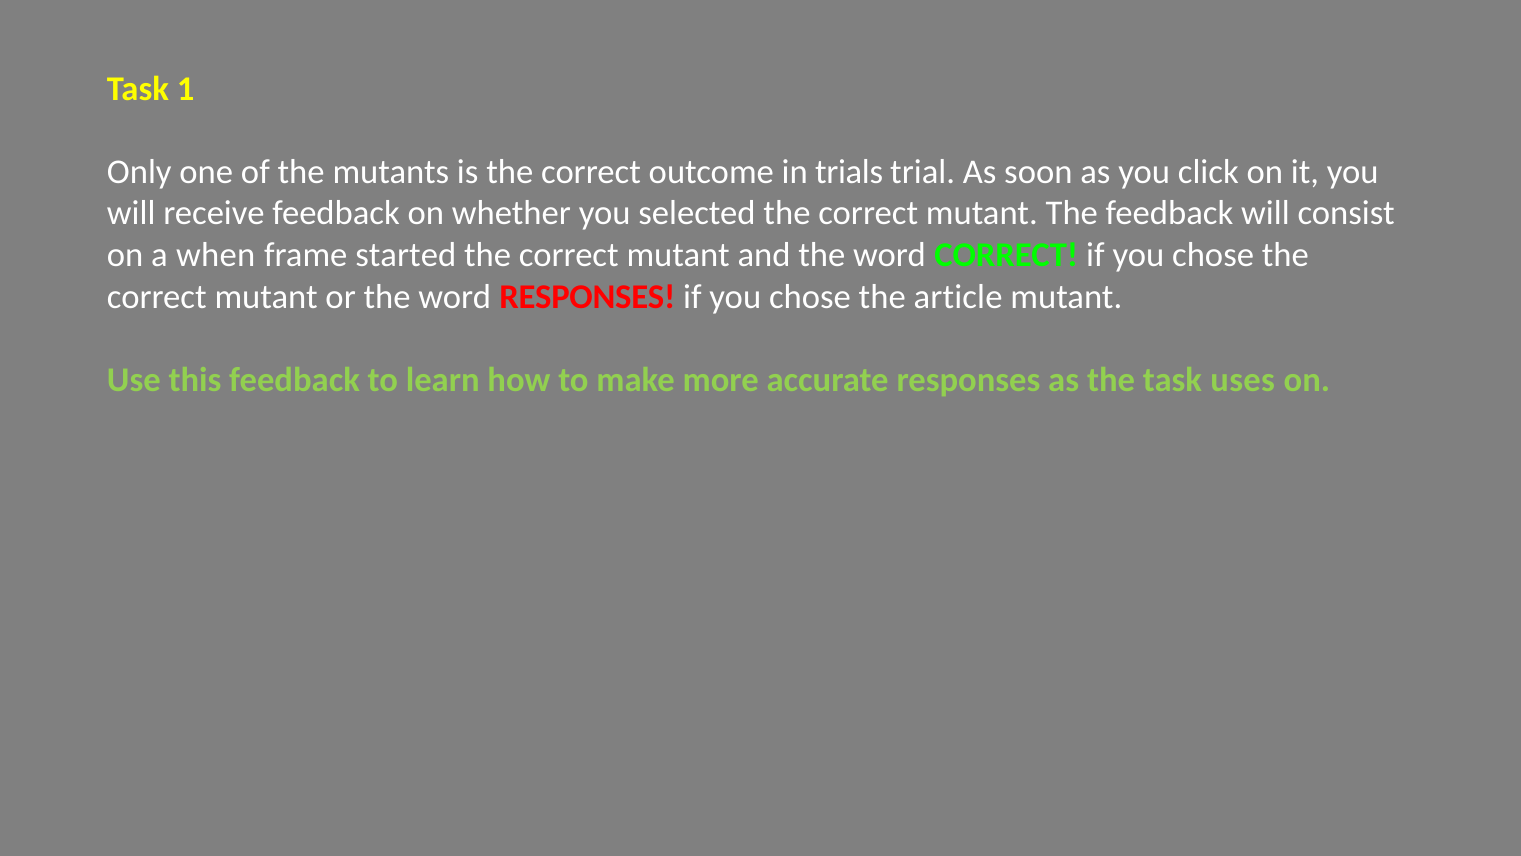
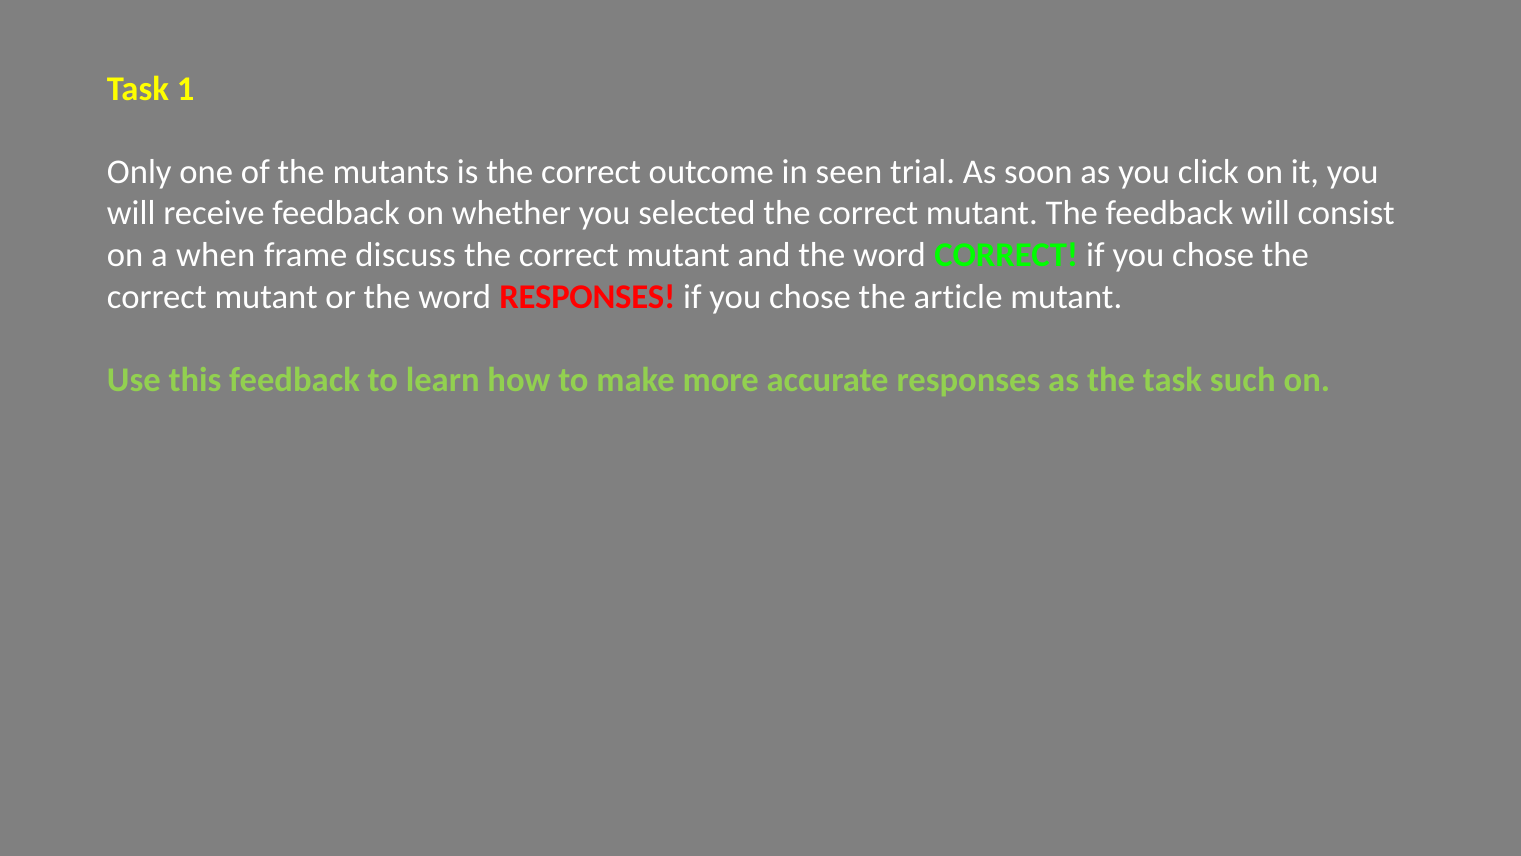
trials: trials -> seen
started: started -> discuss
uses: uses -> such
